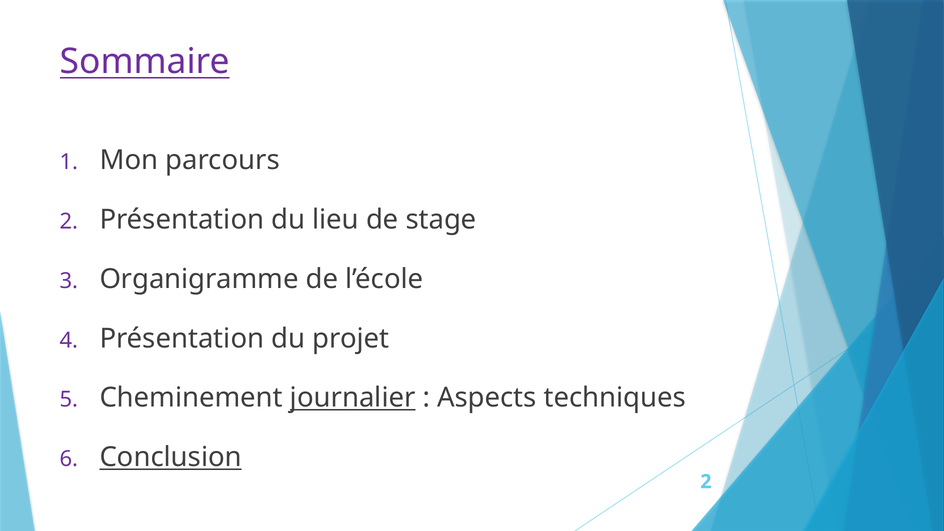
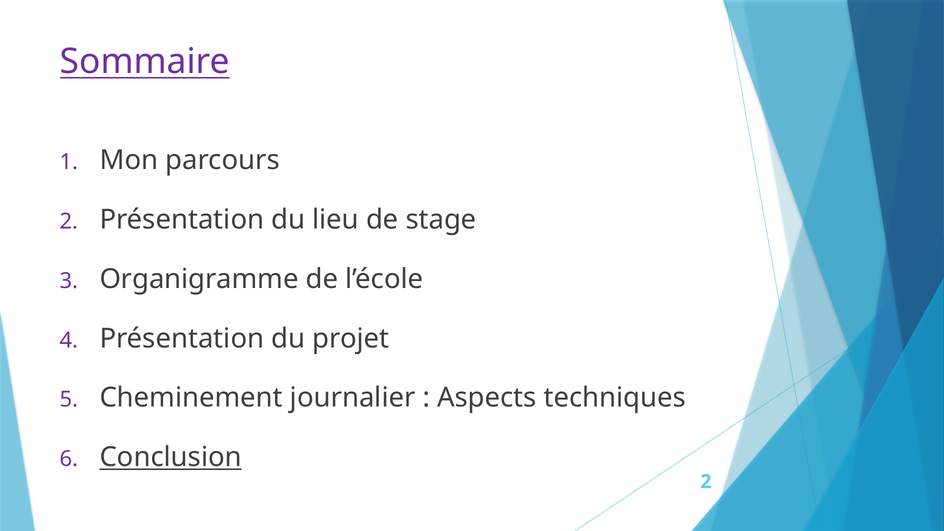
journalier underline: present -> none
